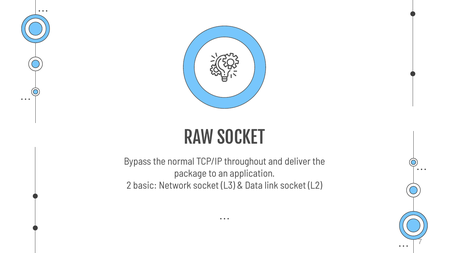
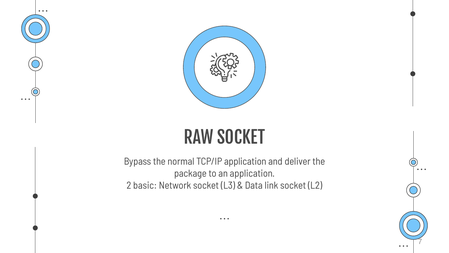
TCP/IP throughout: throughout -> application
